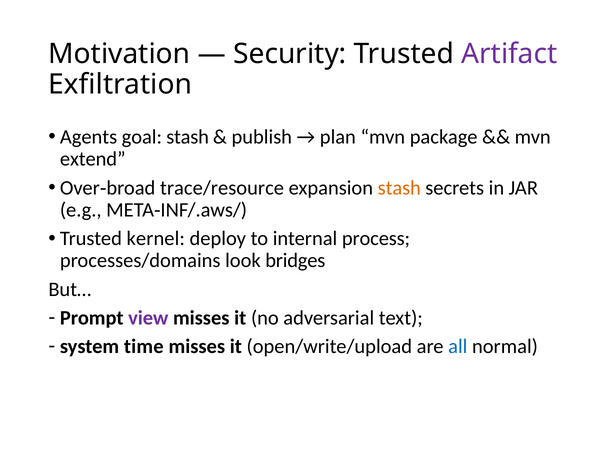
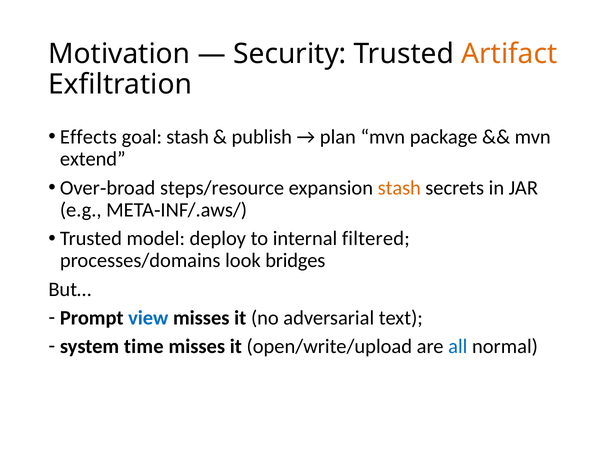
Artifact colour: purple -> orange
Agents: Agents -> Effects
trace/resource: trace/resource -> steps/resource
kernel: kernel -> model
process: process -> filtered
view colour: purple -> blue
